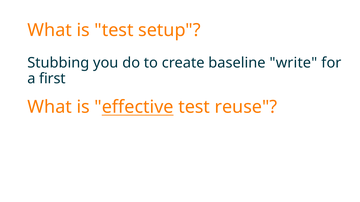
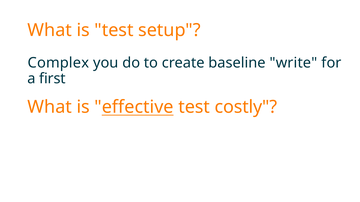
Stubbing: Stubbing -> Complex
reuse: reuse -> costly
